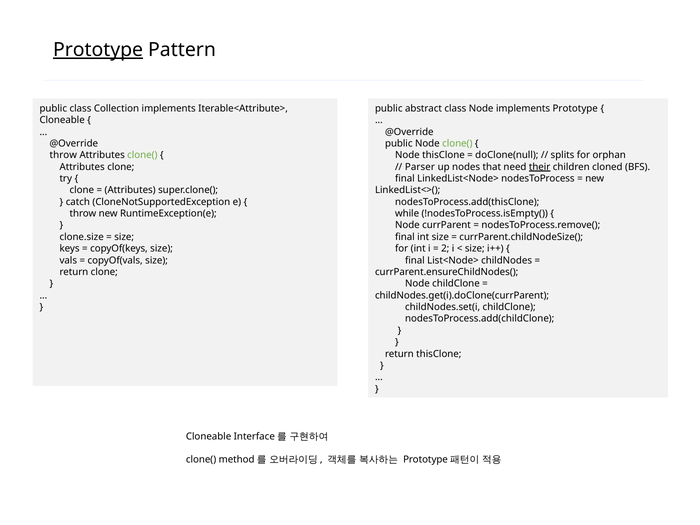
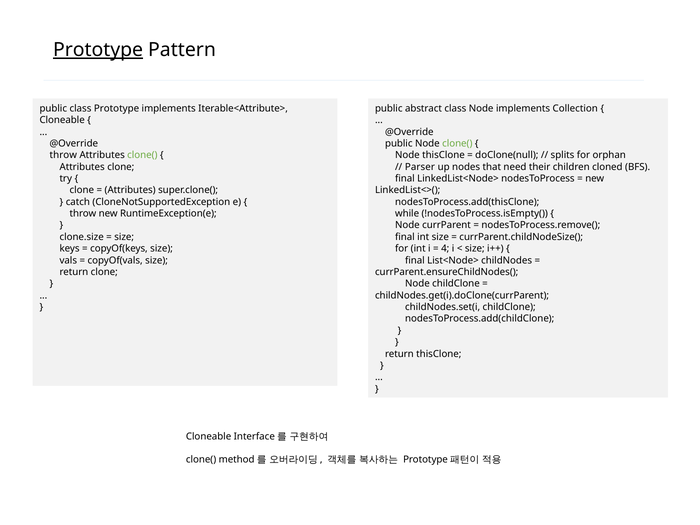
class Collection: Collection -> Prototype
implements Prototype: Prototype -> Collection
their underline: present -> none
2: 2 -> 4
